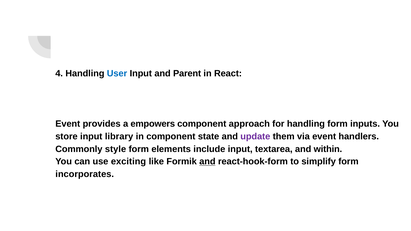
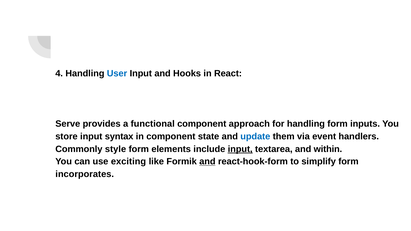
Parent: Parent -> Hooks
Event at (68, 124): Event -> Serve
empowers: empowers -> functional
library: library -> syntax
update colour: purple -> blue
input at (240, 149) underline: none -> present
